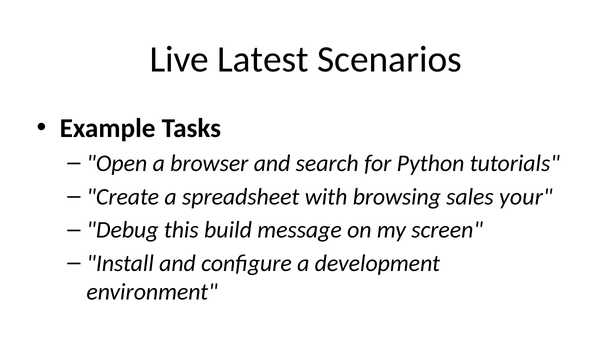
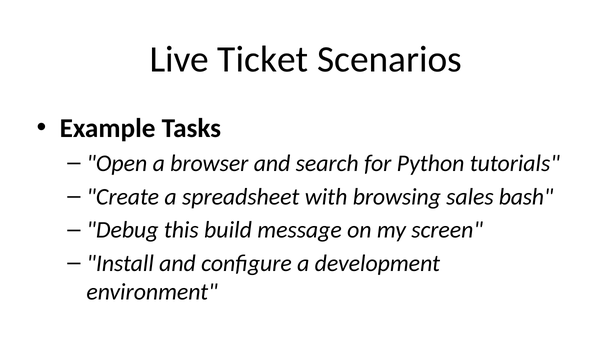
Latest: Latest -> Ticket
your: your -> bash
